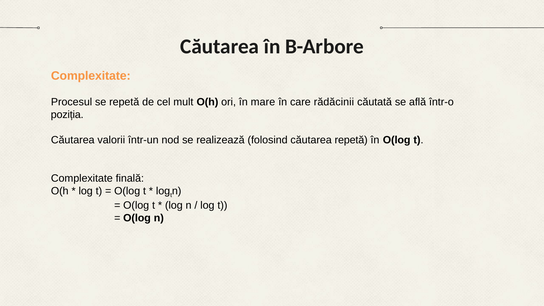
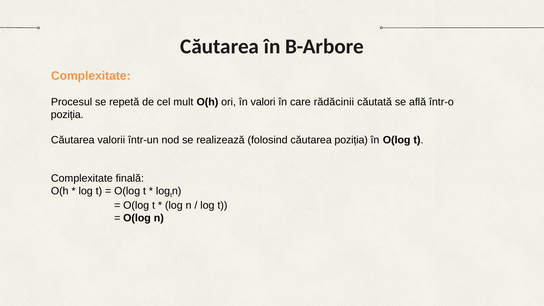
mare: mare -> valori
căutarea repetă: repetă -> poziția
